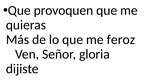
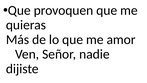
feroz: feroz -> amor
gloria: gloria -> nadie
